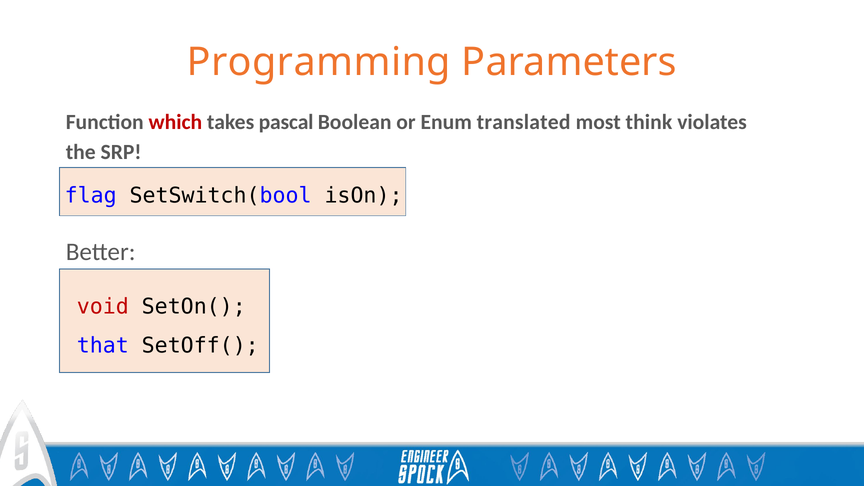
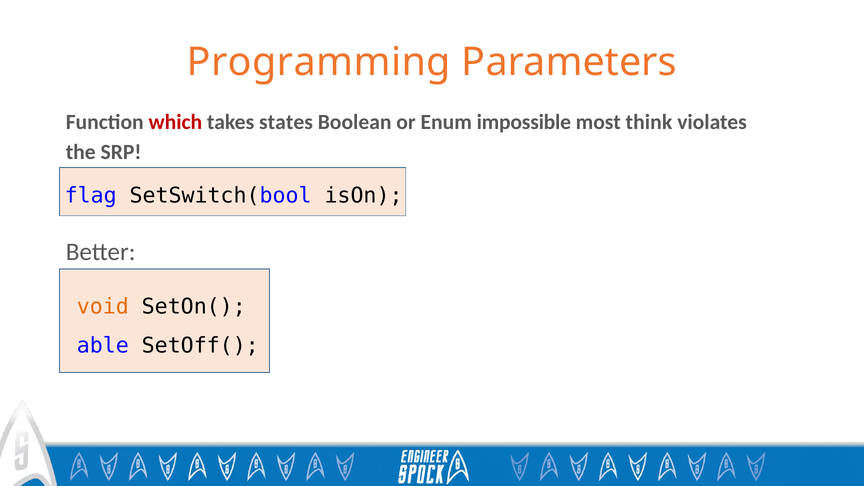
pascal: pascal -> states
translated: translated -> impossible
void colour: red -> orange
that: that -> able
